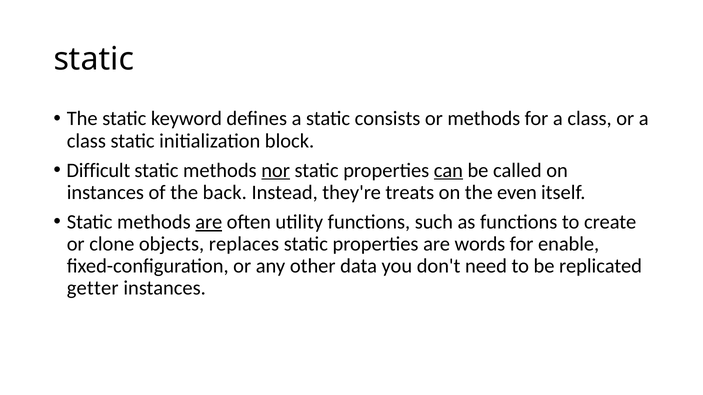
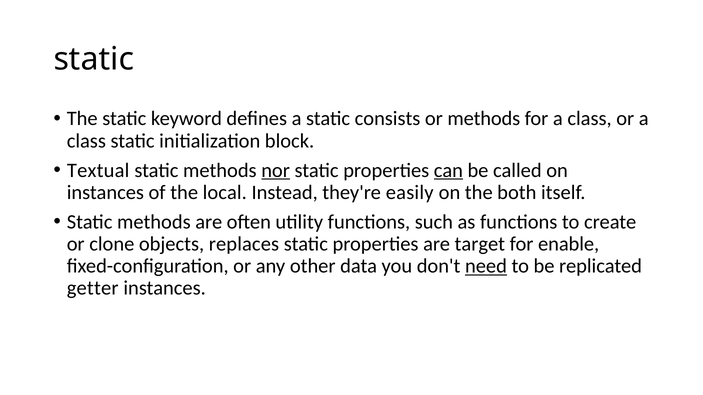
Difficult: Difficult -> Textual
back: back -> local
treats: treats -> easily
even: even -> both
are at (209, 222) underline: present -> none
words: words -> target
need underline: none -> present
